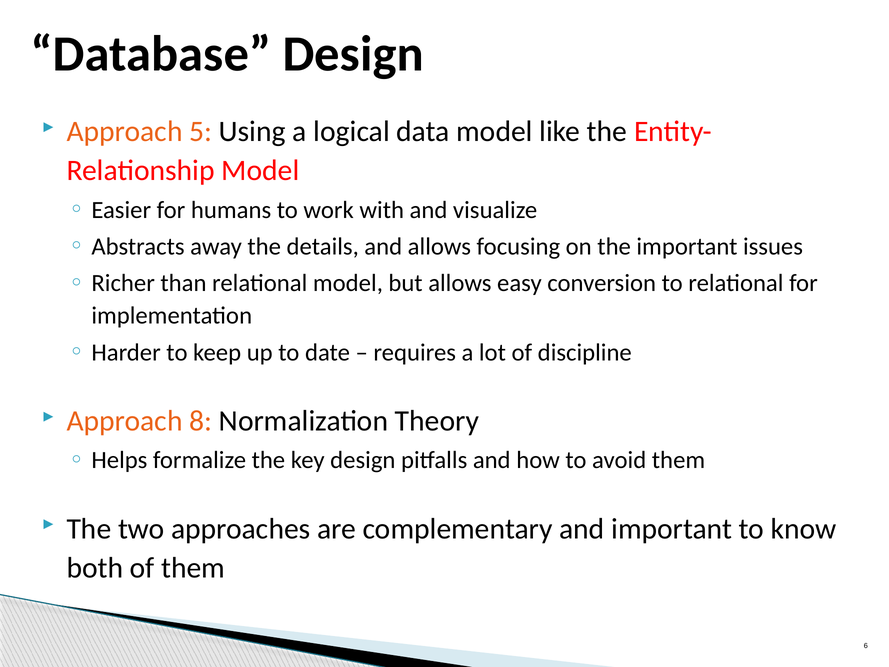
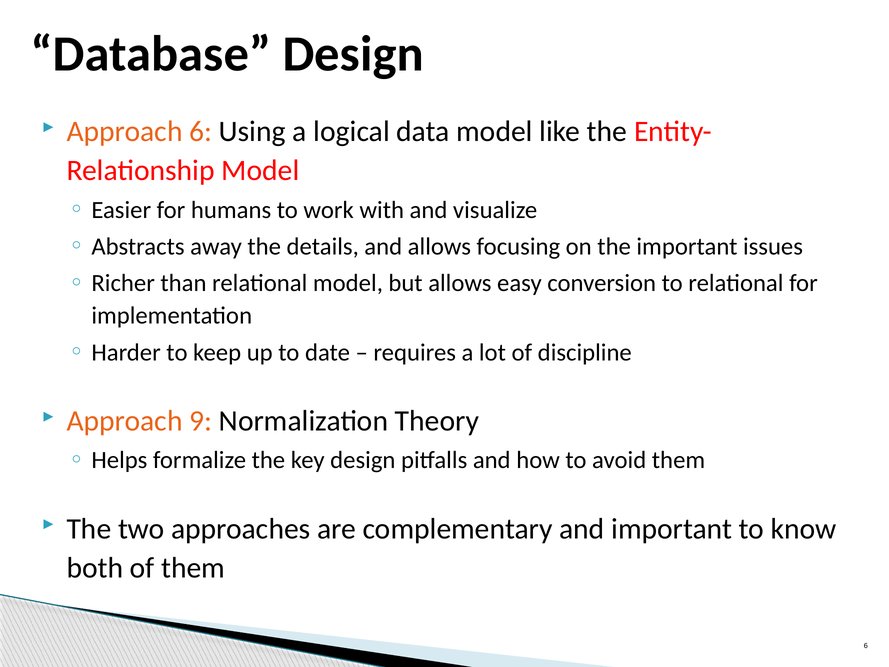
Approach 5: 5 -> 6
8: 8 -> 9
